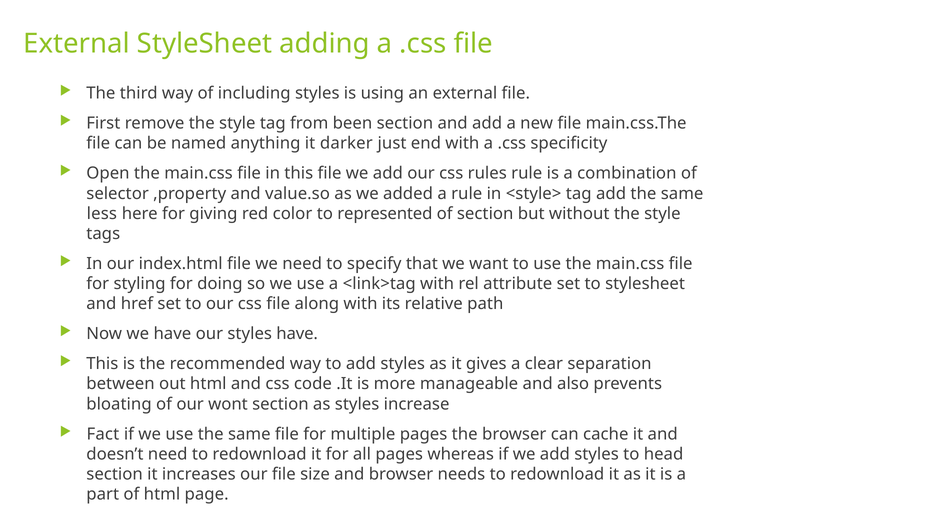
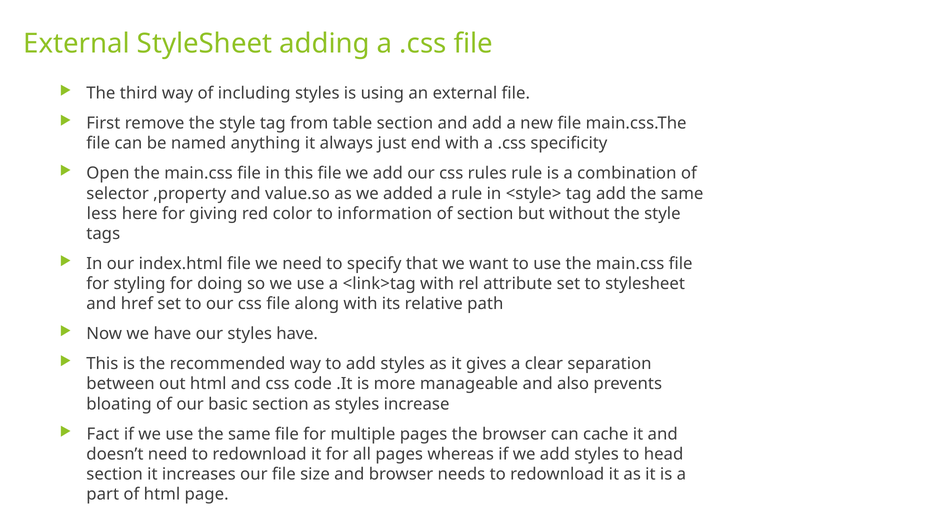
been: been -> table
darker: darker -> always
represented: represented -> information
wont: wont -> basic
